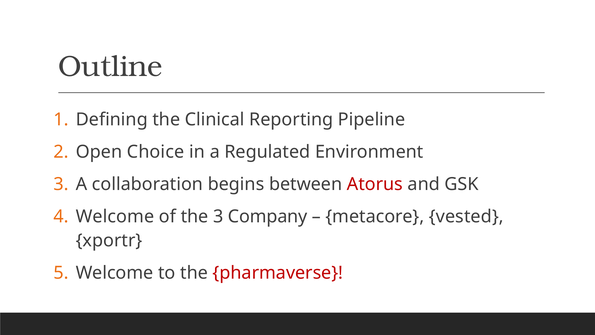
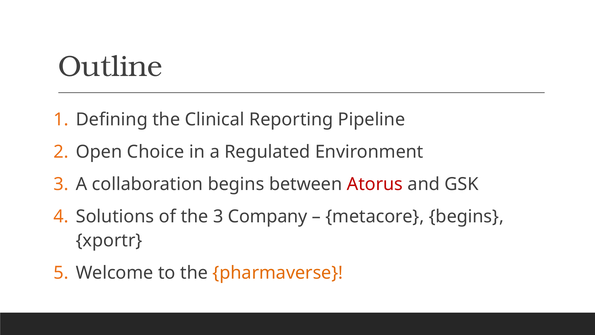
Welcome at (115, 216): Welcome -> Solutions
metacore vested: vested -> begins
pharmaverse colour: red -> orange
